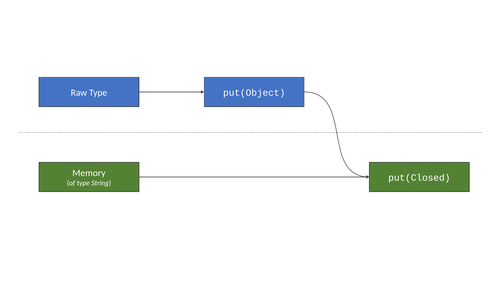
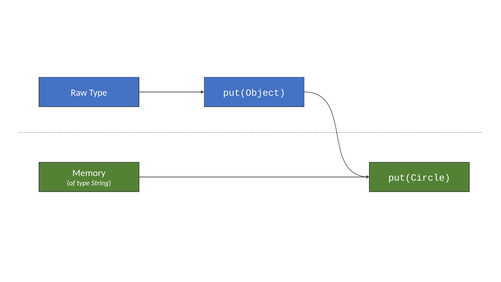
put(Closed: put(Closed -> put(Circle
